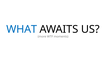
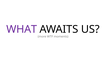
WHAT colour: blue -> purple
